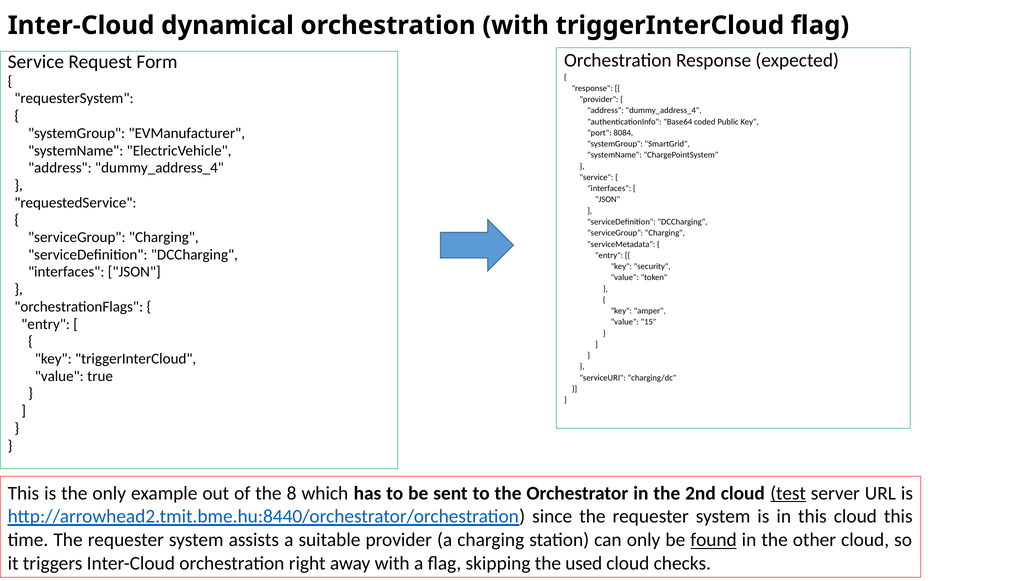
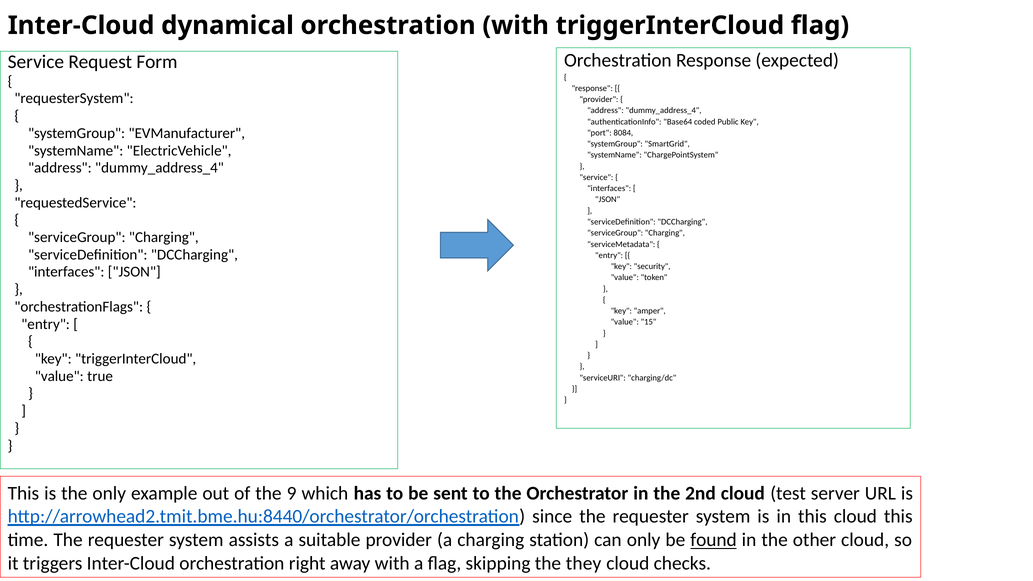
8: 8 -> 9
test underline: present -> none
used: used -> they
